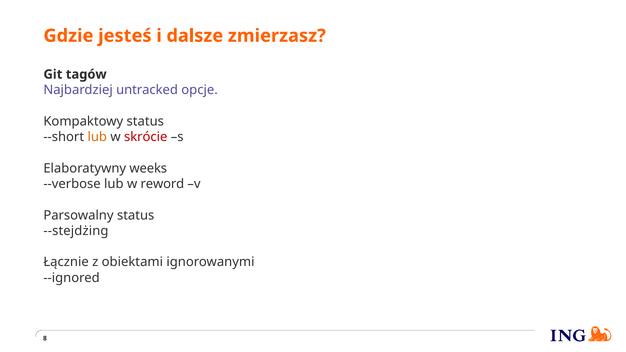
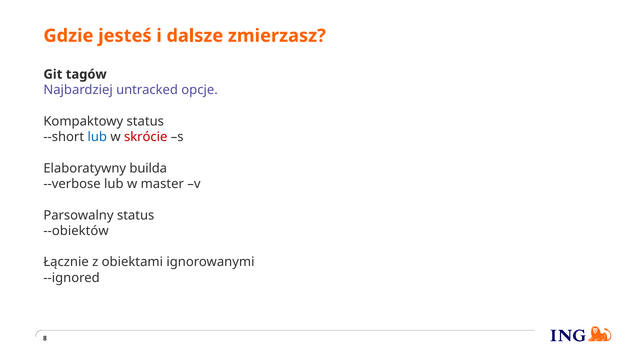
lub at (97, 137) colour: orange -> blue
weeks: weeks -> builda
reword: reword -> master
--stejdżing: --stejdżing -> --obiektów
